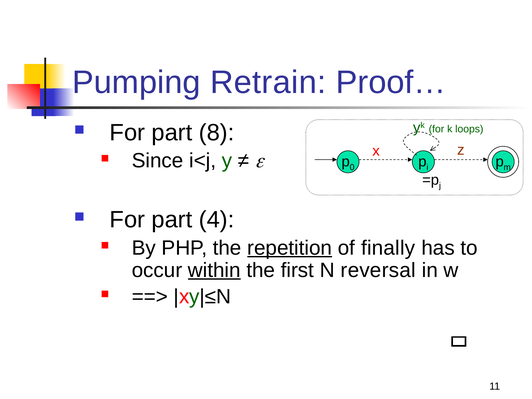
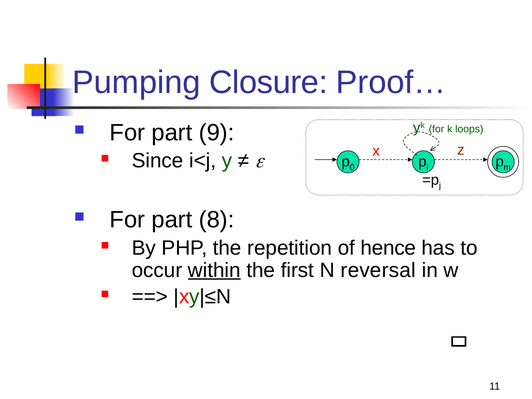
Retrain: Retrain -> Closure
8: 8 -> 9
4: 4 -> 8
repetition underline: present -> none
finally: finally -> hence
